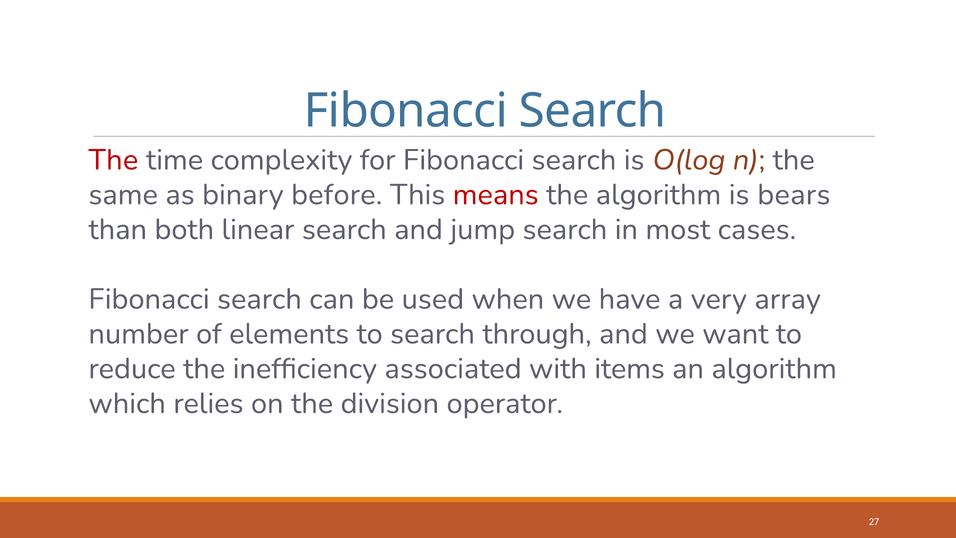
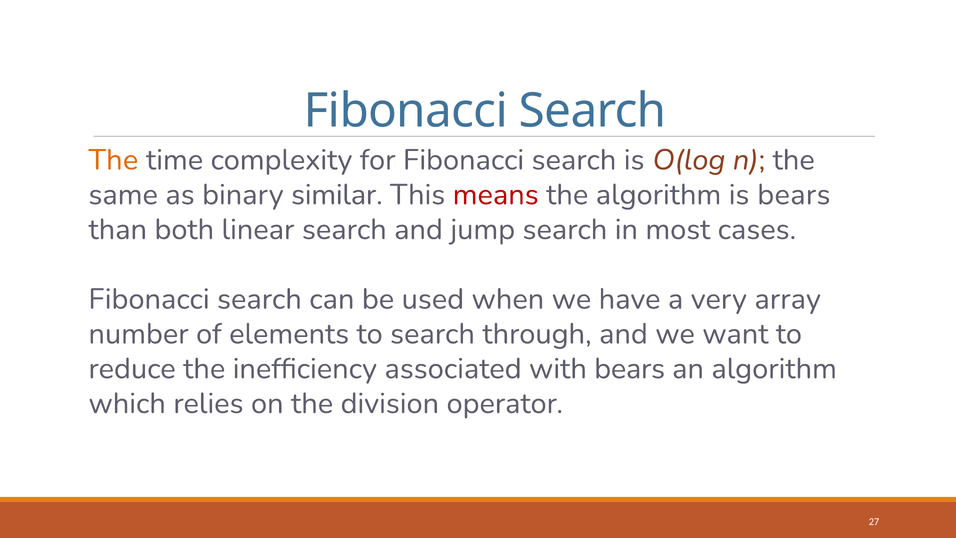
The at (113, 160) colour: red -> orange
before: before -> similar
with items: items -> bears
